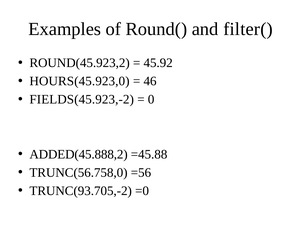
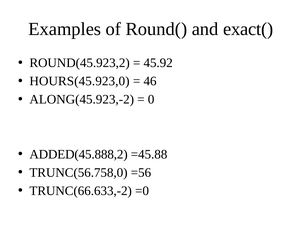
filter(: filter( -> exact(
FIELDS(45.923,-2: FIELDS(45.923,-2 -> ALONG(45.923,-2
TRUNC(93.705,-2: TRUNC(93.705,-2 -> TRUNC(66.633,-2
